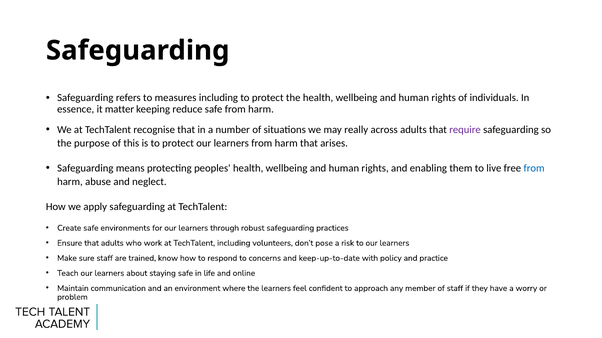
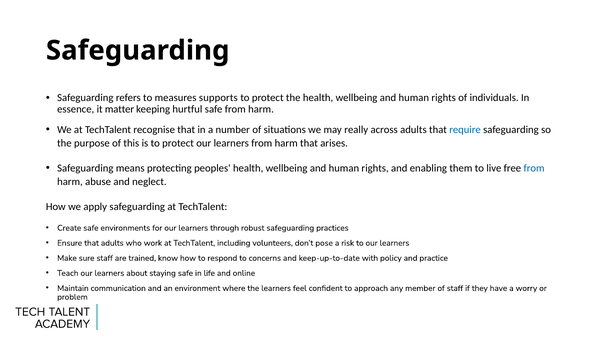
measures including: including -> supports
reduce: reduce -> hurtful
require colour: purple -> blue
